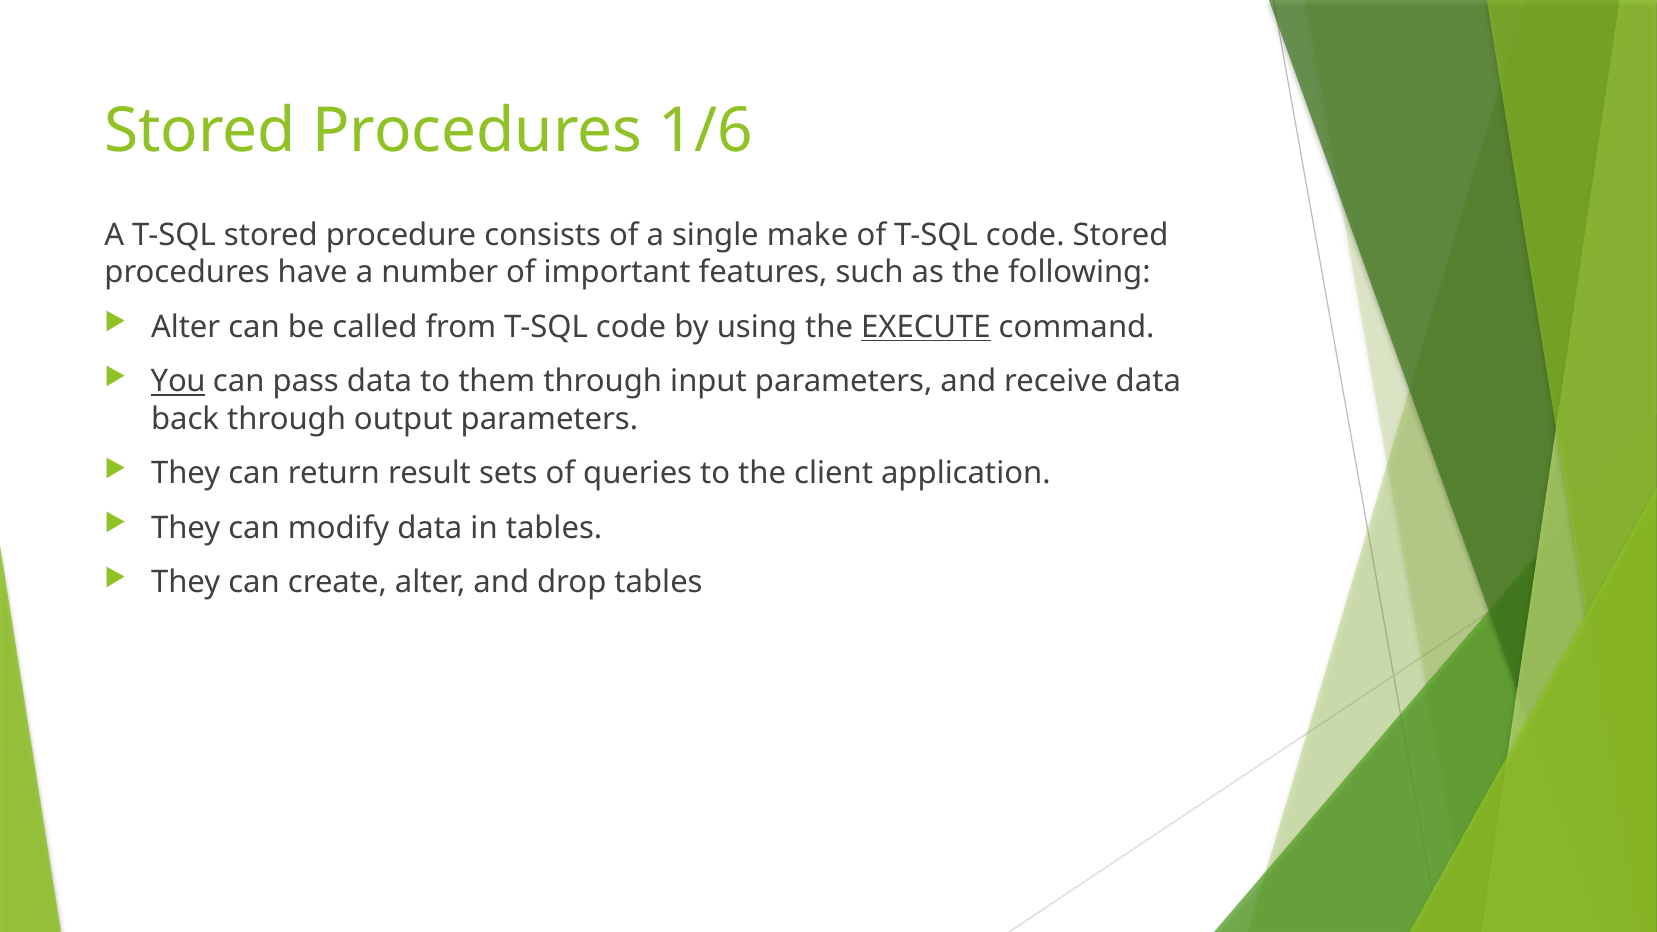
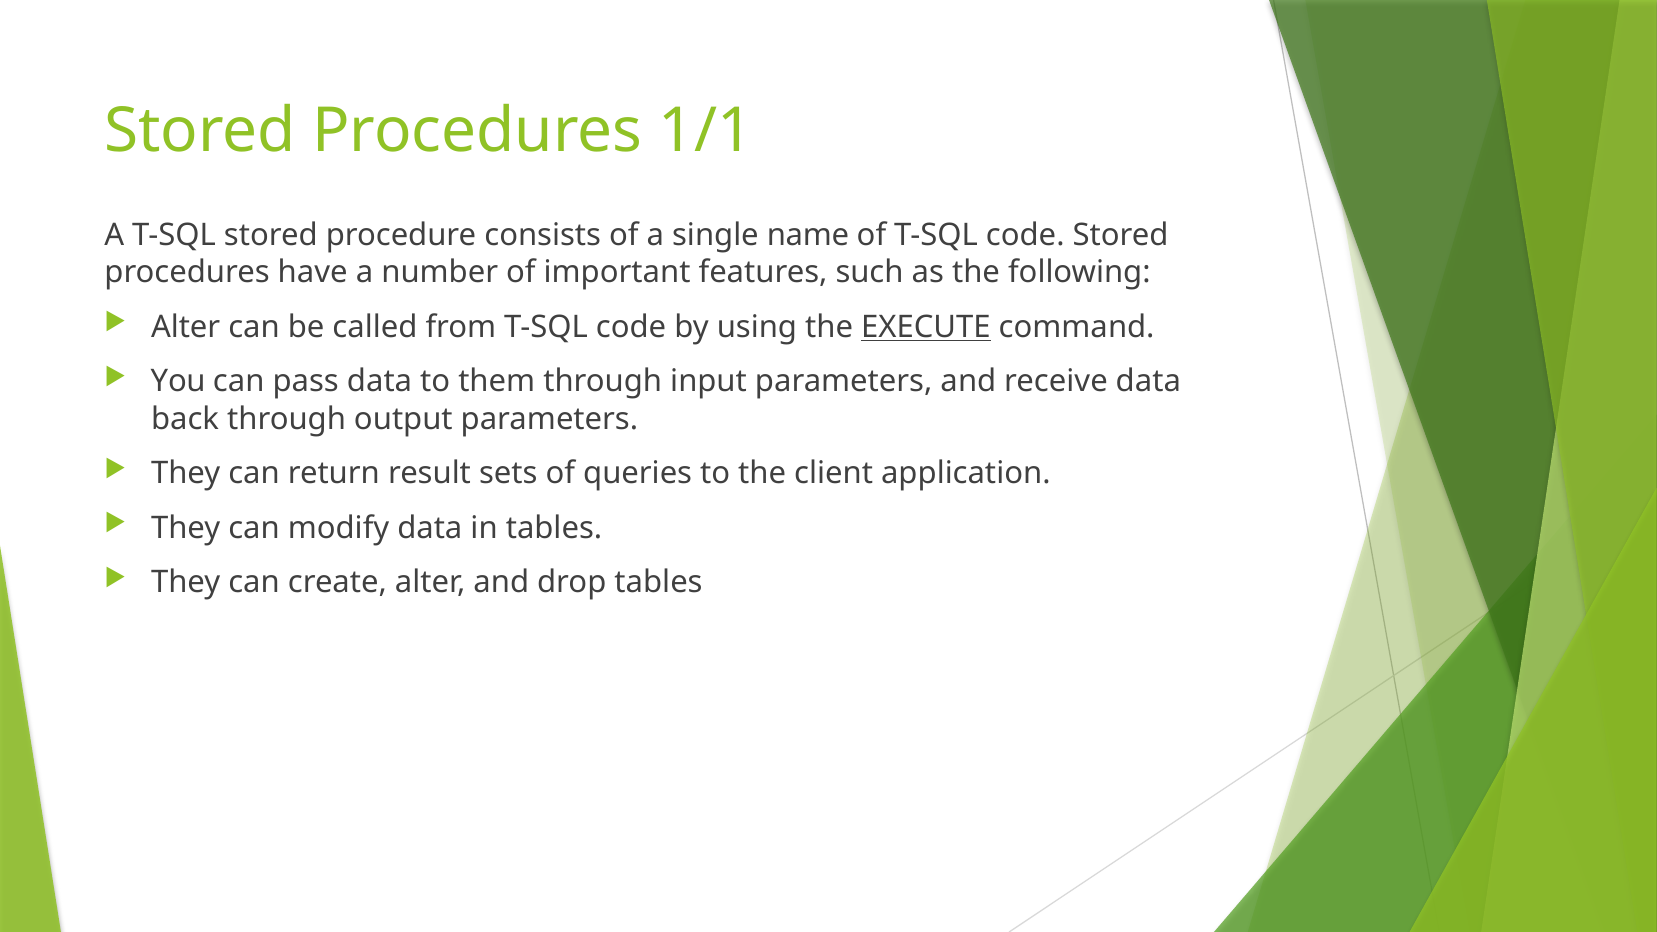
1/6: 1/6 -> 1/1
make: make -> name
You underline: present -> none
